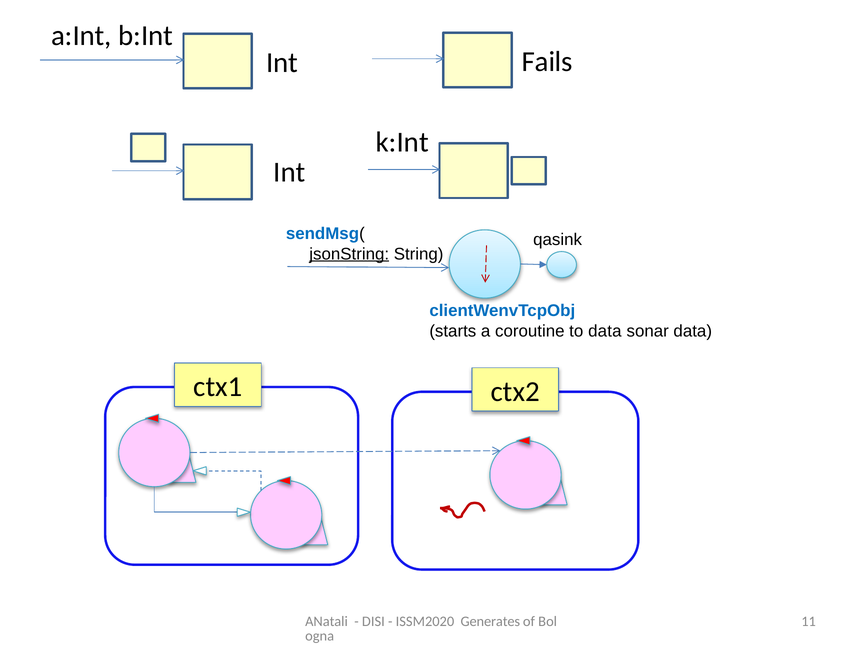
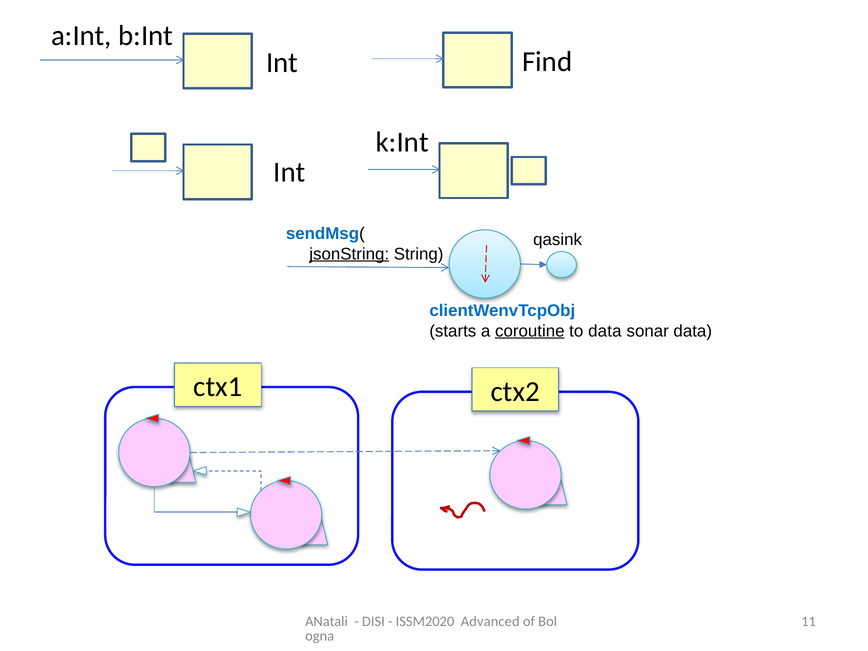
Fails: Fails -> Find
coroutine underline: none -> present
Generates: Generates -> Advanced
